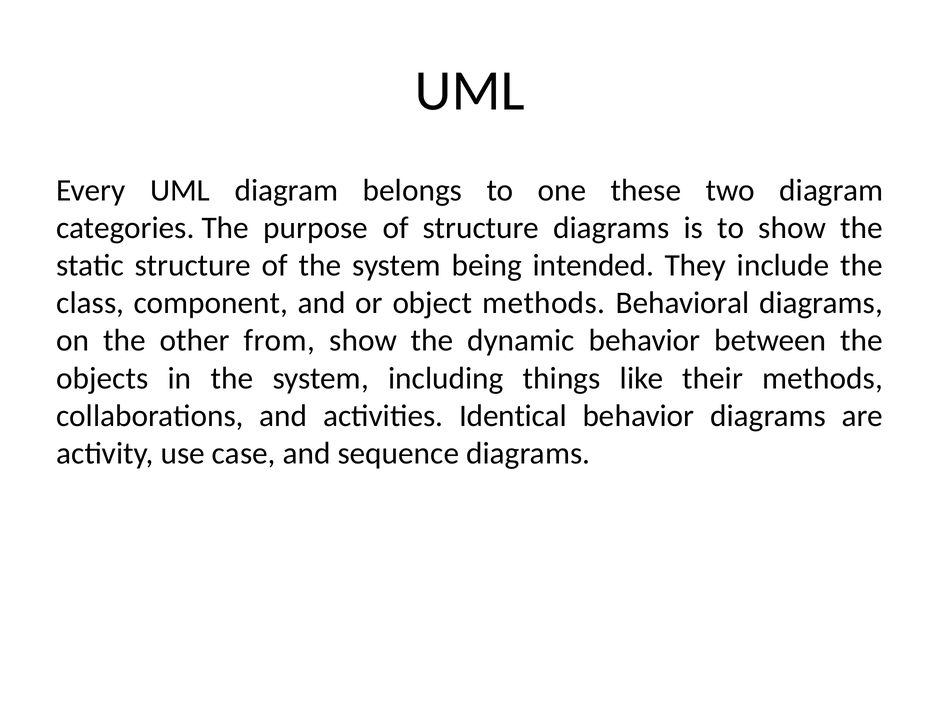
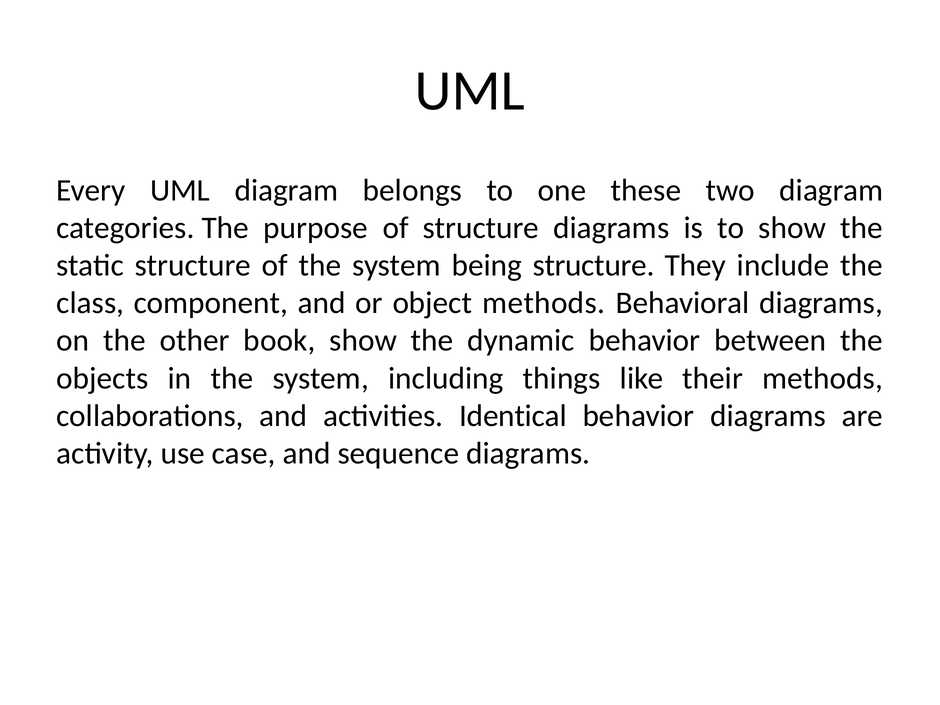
being intended: intended -> structure
from: from -> book
